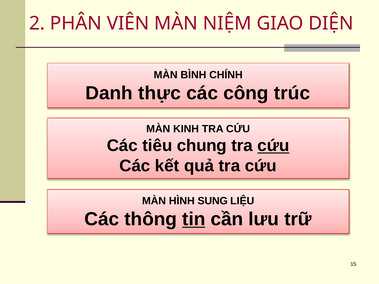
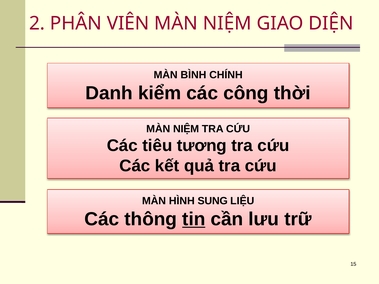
thực: thực -> kiểm
trúc: trúc -> thời
KINH at (186, 129): KINH -> NIỆM
chung: chung -> tương
cứu at (273, 146) underline: present -> none
